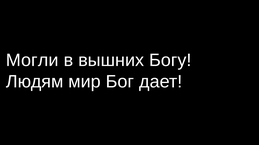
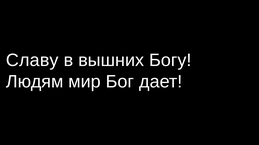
Могли: Могли -> Славу
